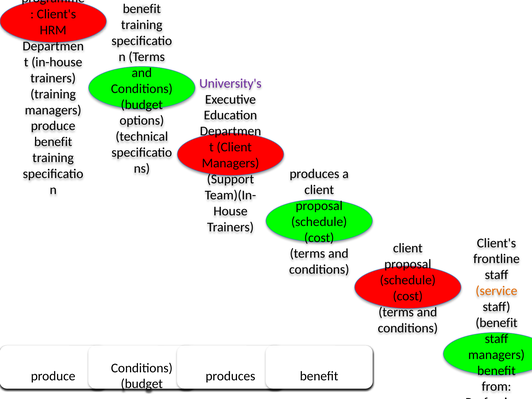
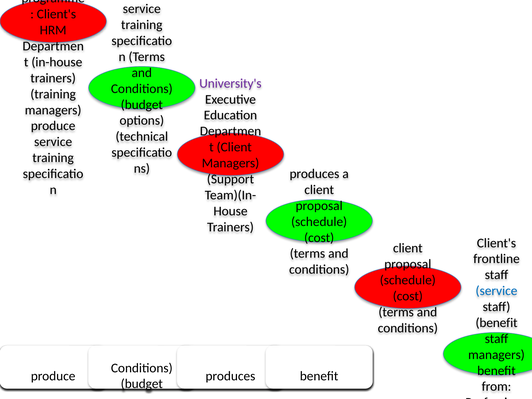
benefit at (142, 9): benefit -> service
benefit at (53, 142): benefit -> service
service at (496, 291) colour: orange -> blue
